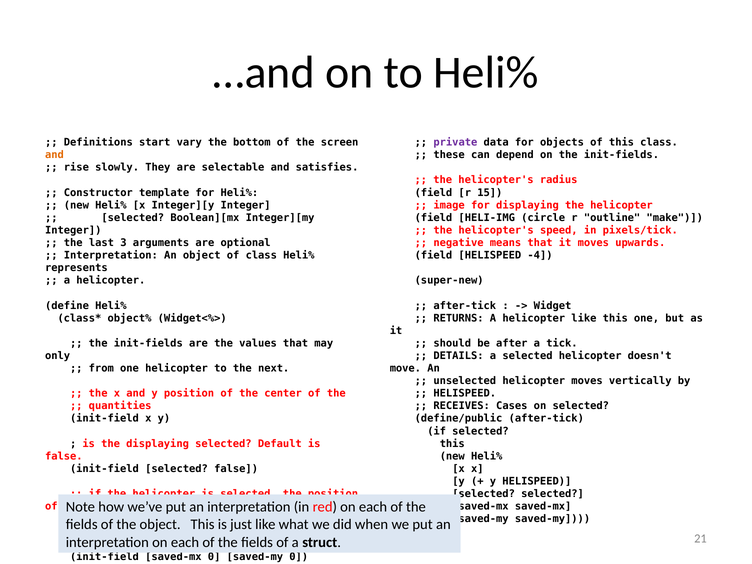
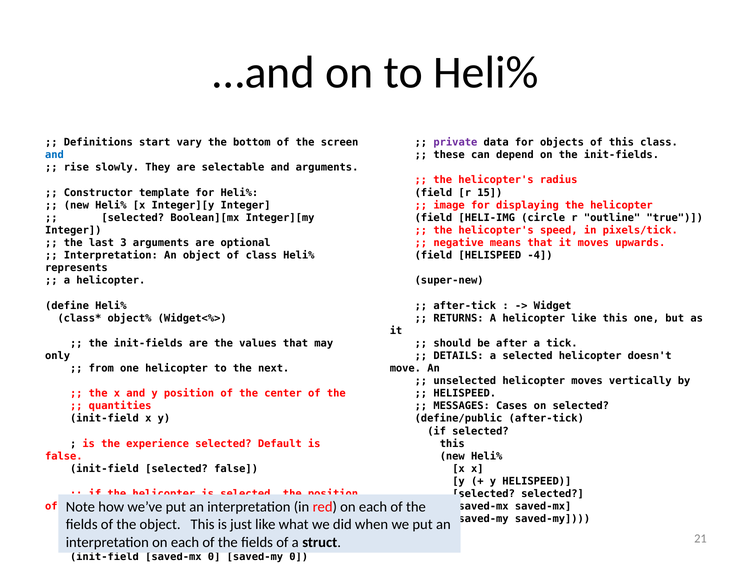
and at (55, 155) colour: orange -> blue
and satisfies: satisfies -> arguments
make: make -> true
RECEIVES: RECEIVES -> MESSAGES
the displaying: displaying -> experience
